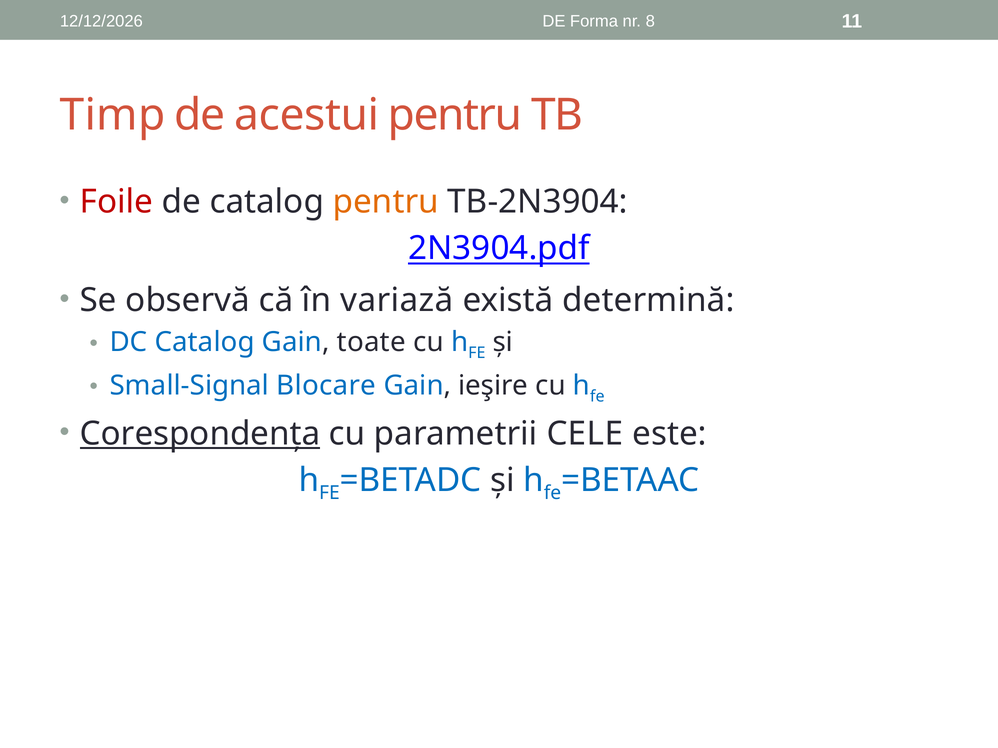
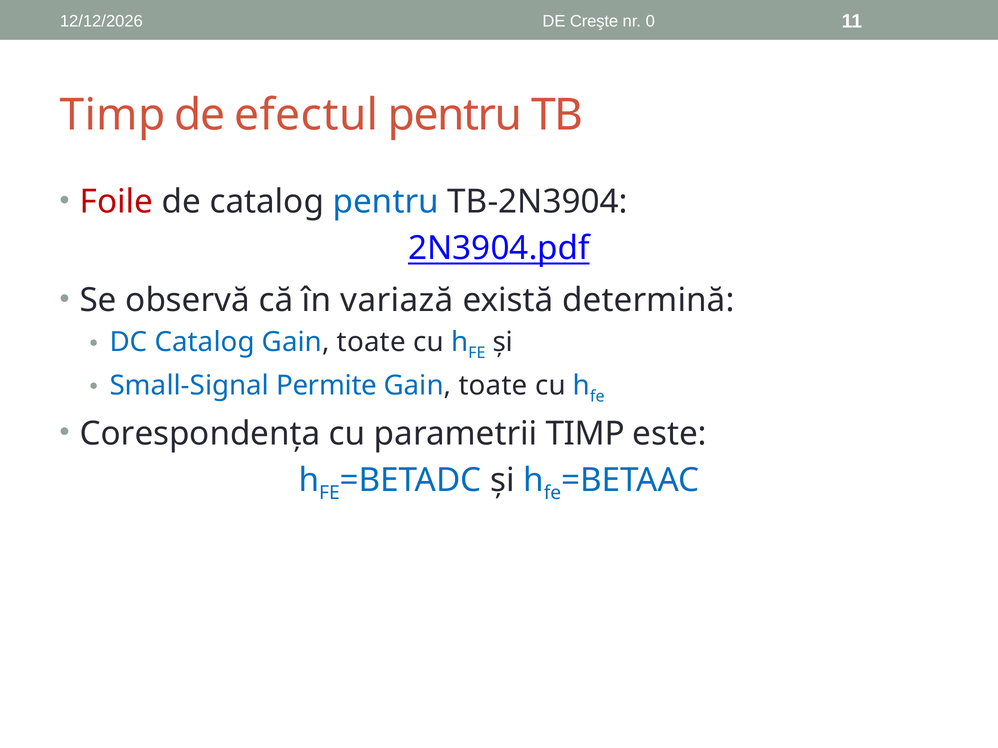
Forma: Forma -> Creşte
8: 8 -> 0
acestui: acestui -> efectul
pentru at (386, 202) colour: orange -> blue
Blocare: Blocare -> Permite
ieşire at (493, 386): ieşire -> toate
Corespondența underline: present -> none
parametrii CELE: CELE -> TIMP
